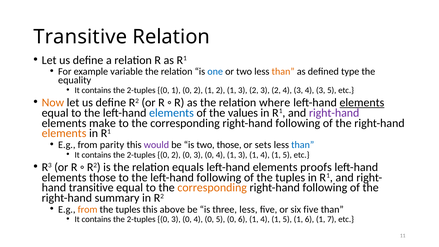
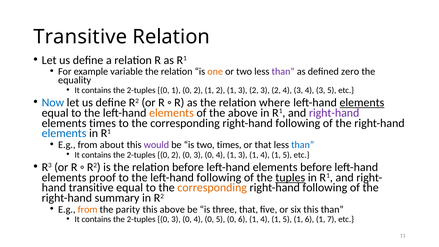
one colour: blue -> orange
than at (283, 72) colour: orange -> purple
type: type -> zero
Now colour: orange -> blue
elements at (171, 113) colour: blue -> orange
the values: values -> above
elements make: make -> times
elements at (64, 133) colour: orange -> blue
parity: parity -> about
two those: those -> times
or sets: sets -> that
relation equals: equals -> before
elements proofs: proofs -> before
elements those: those -> proof
tuples at (290, 177) underline: none -> present
tuples at (128, 209): tuples -> parity
three less: less -> that
six five: five -> this
